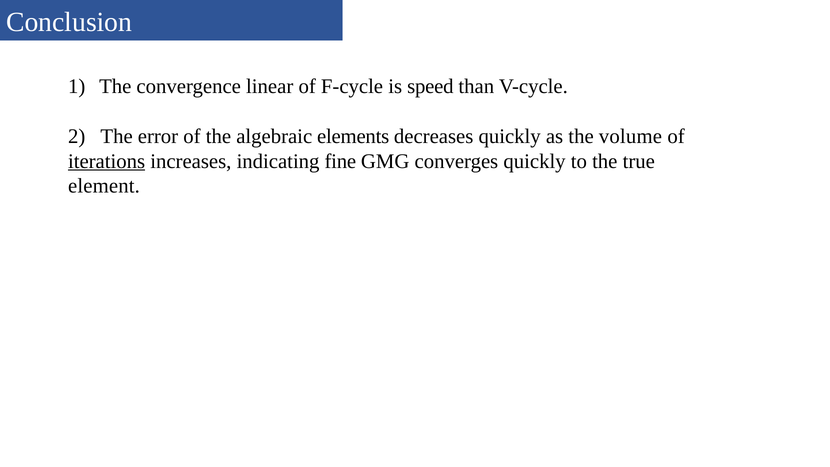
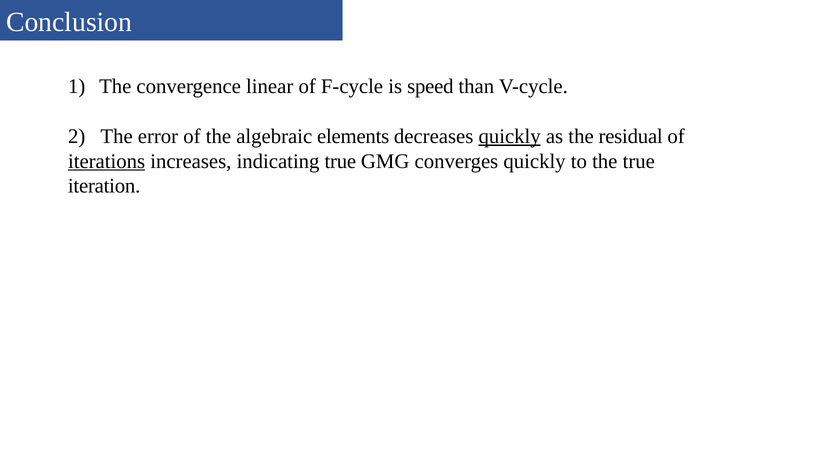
quickly at (510, 136) underline: none -> present
volume: volume -> residual
indicating fine: fine -> true
element: element -> iteration
